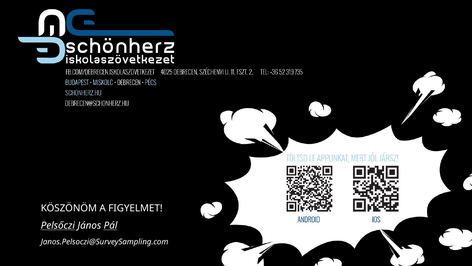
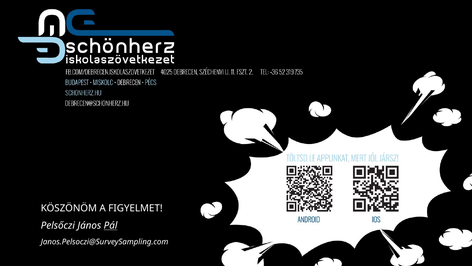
Pelsőczi underline: present -> none
